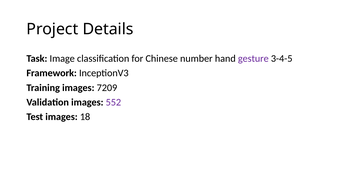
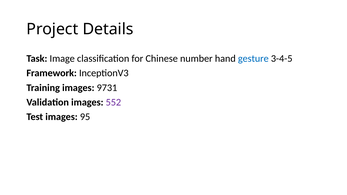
gesture colour: purple -> blue
7209: 7209 -> 9731
18: 18 -> 95
